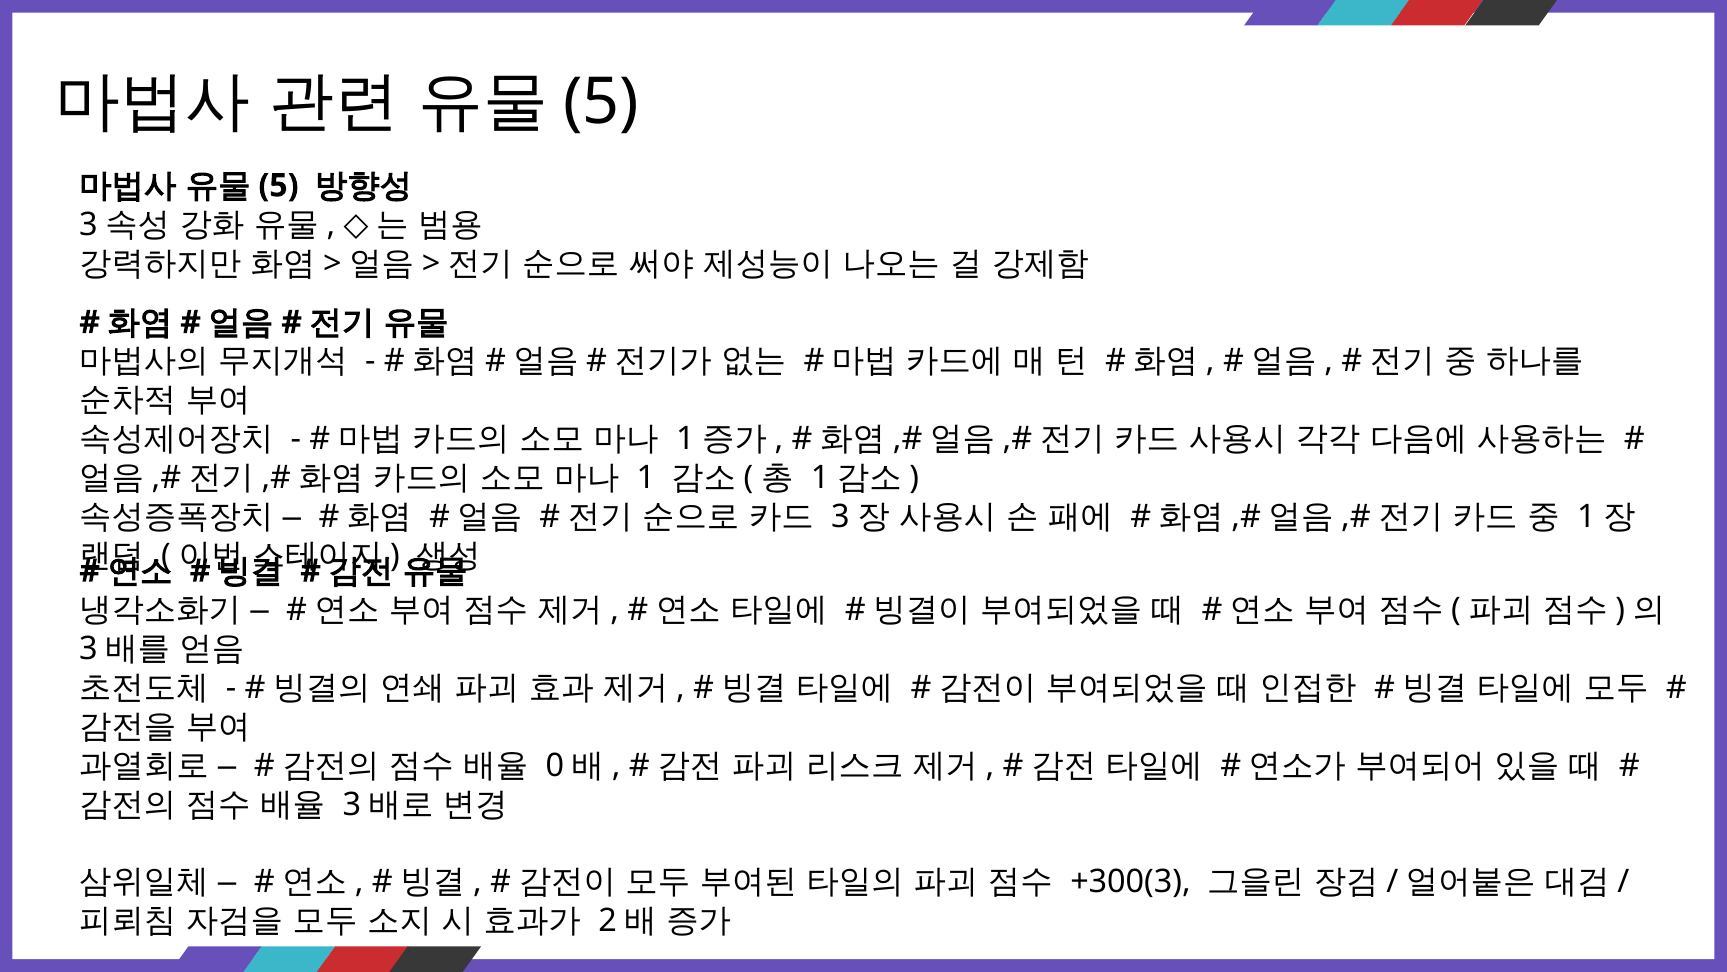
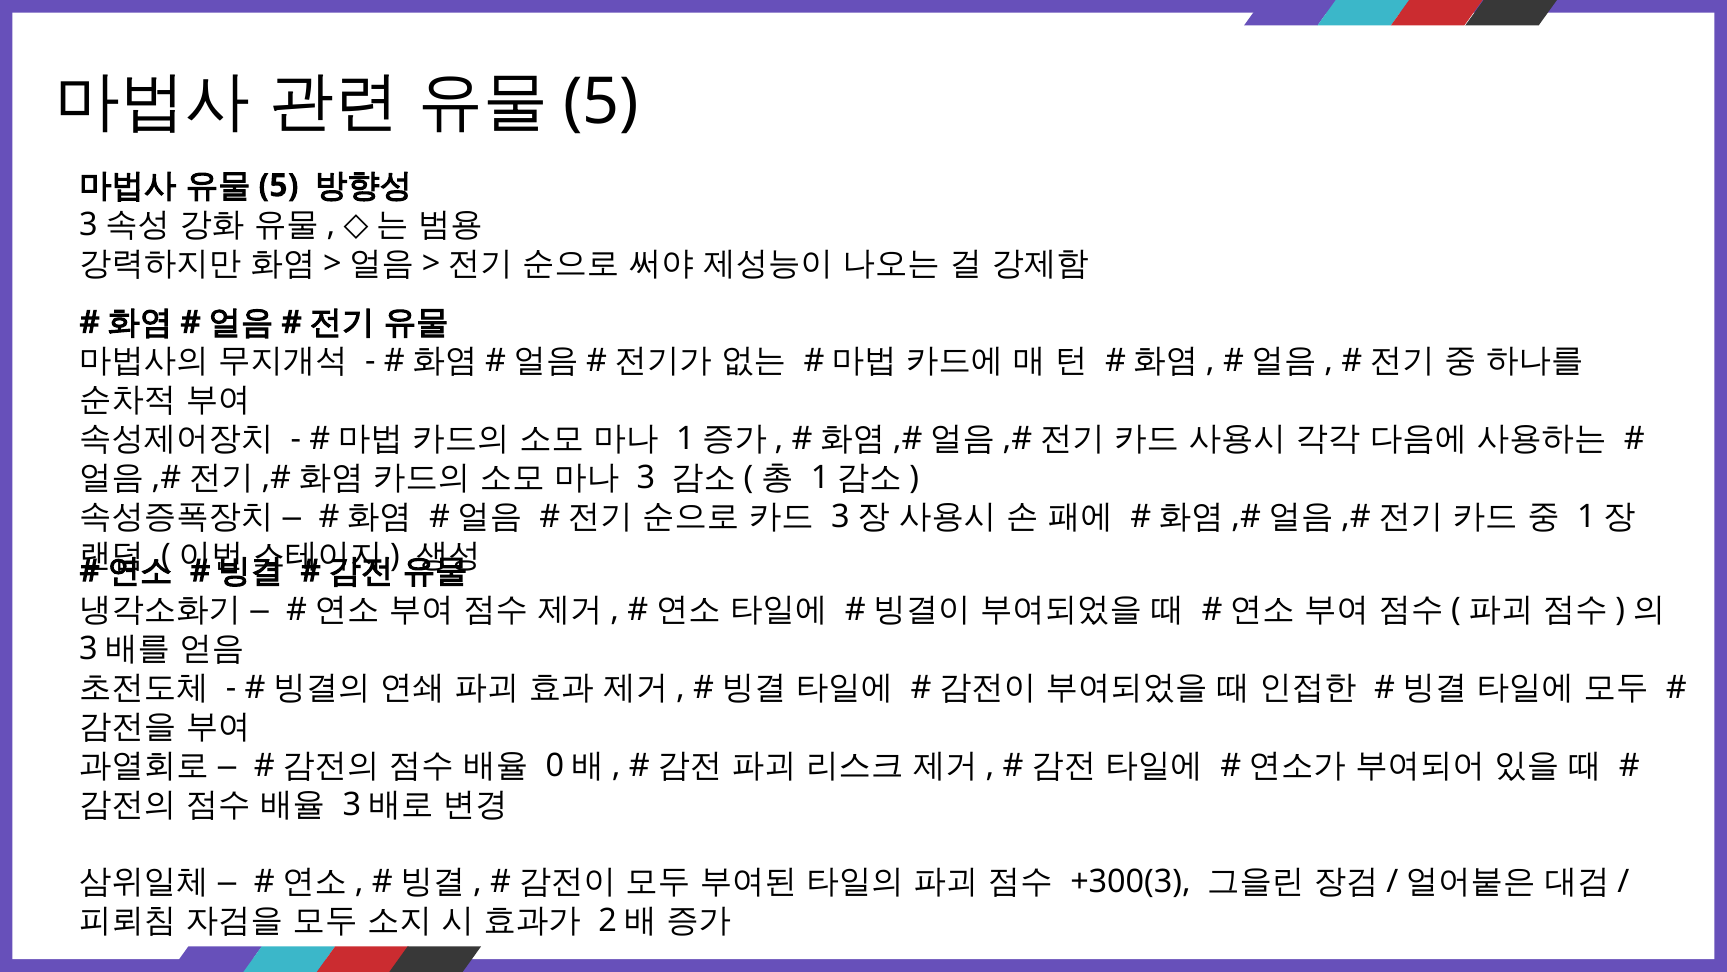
1: 1 -> 3
